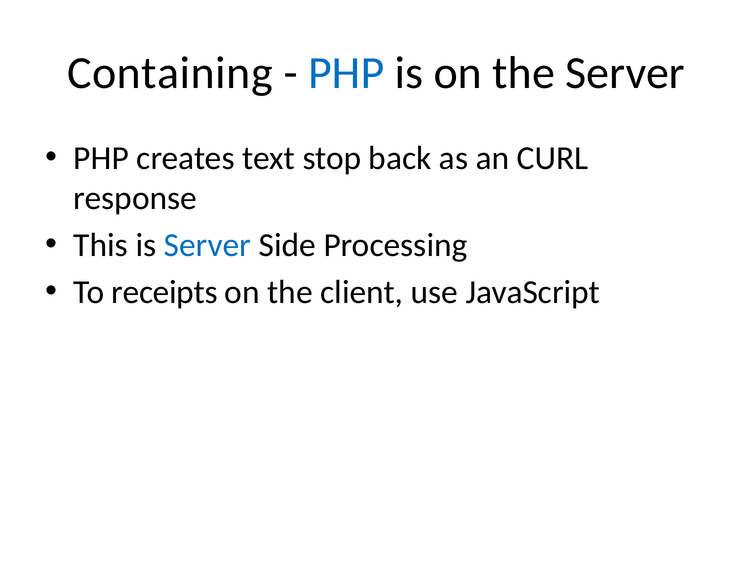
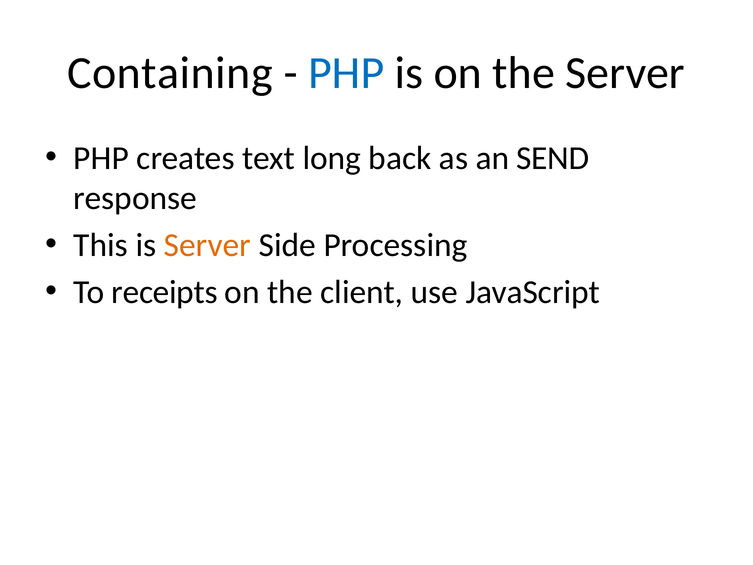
stop: stop -> long
CURL: CURL -> SEND
Server at (208, 245) colour: blue -> orange
